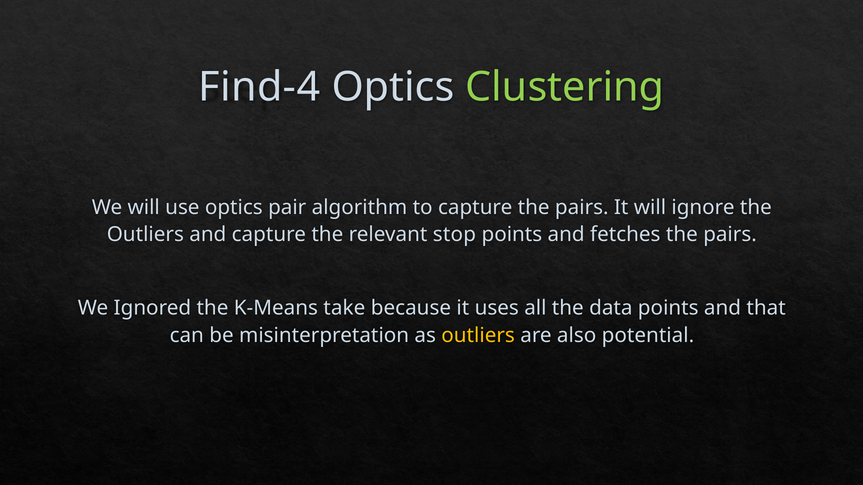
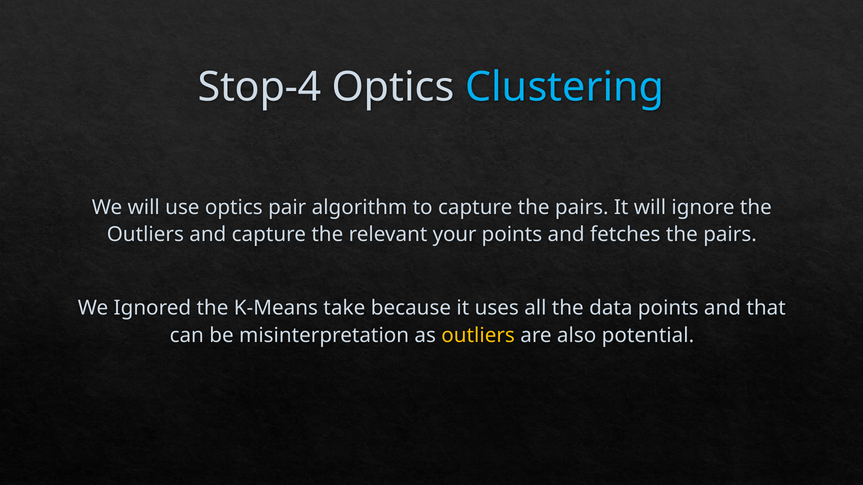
Find-4: Find-4 -> Stop-4
Clustering colour: light green -> light blue
stop: stop -> your
